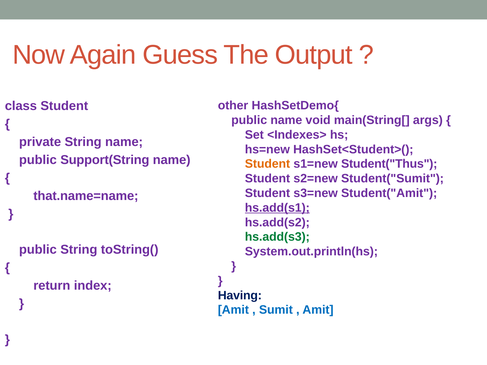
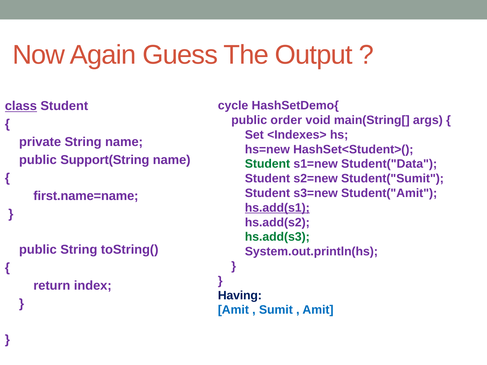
other: other -> cycle
class underline: none -> present
public name: name -> order
Student at (268, 164) colour: orange -> green
Student("Thus: Student("Thus -> Student("Data
that.name=name: that.name=name -> first.name=name
